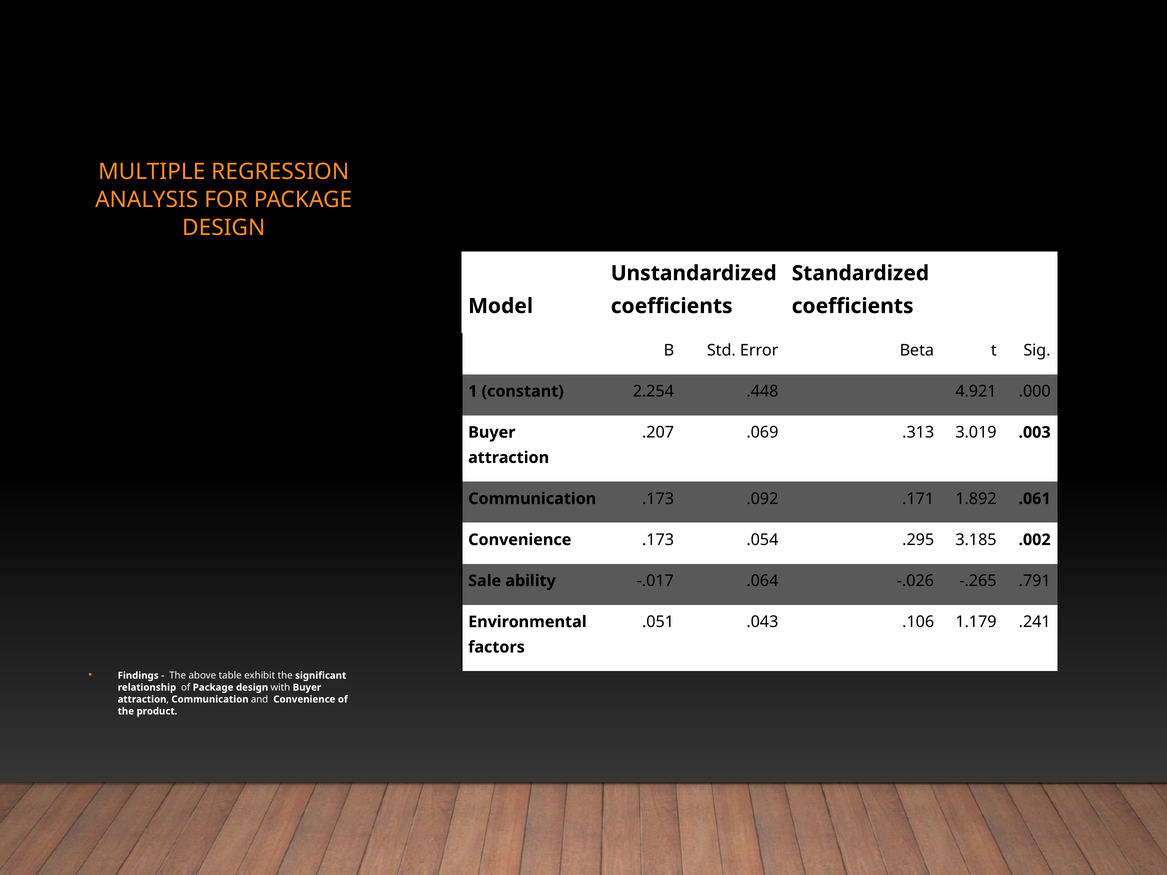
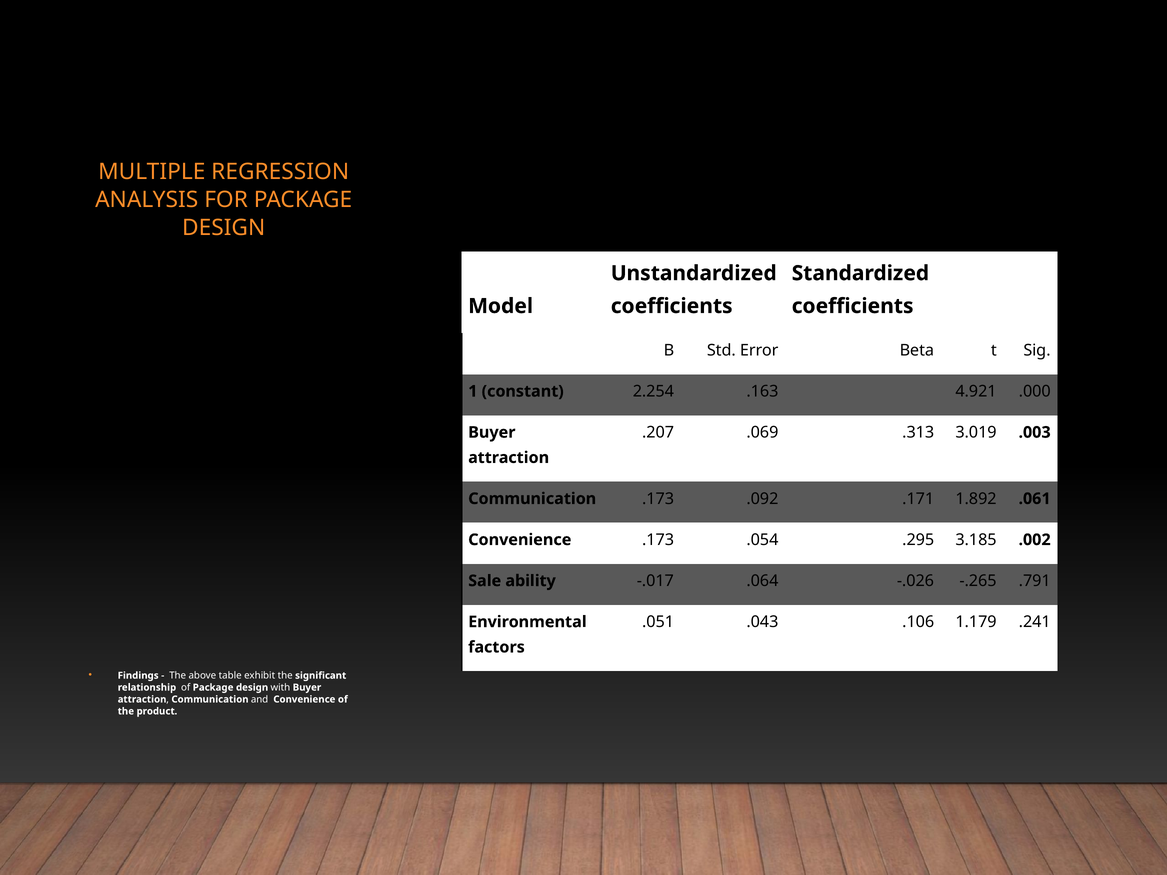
.448: .448 -> .163
